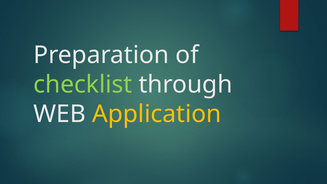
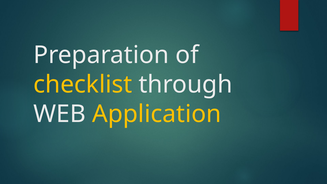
checklist colour: light green -> yellow
